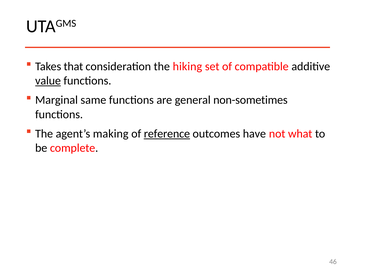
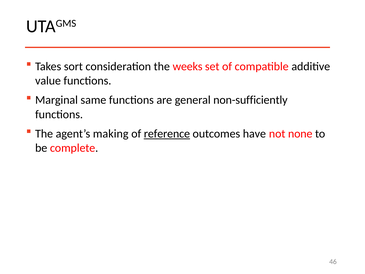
that: that -> sort
hiking: hiking -> weeks
value underline: present -> none
non-sometimes: non-sometimes -> non-sufficiently
what: what -> none
